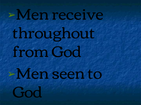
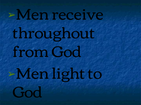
seen: seen -> light
